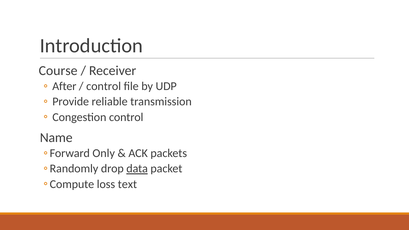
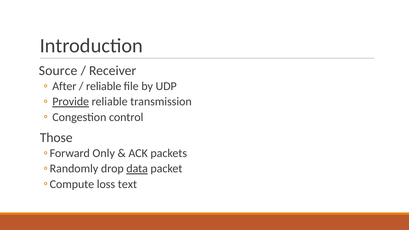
Course: Course -> Source
control at (104, 86): control -> reliable
Provide underline: none -> present
Name: Name -> Those
